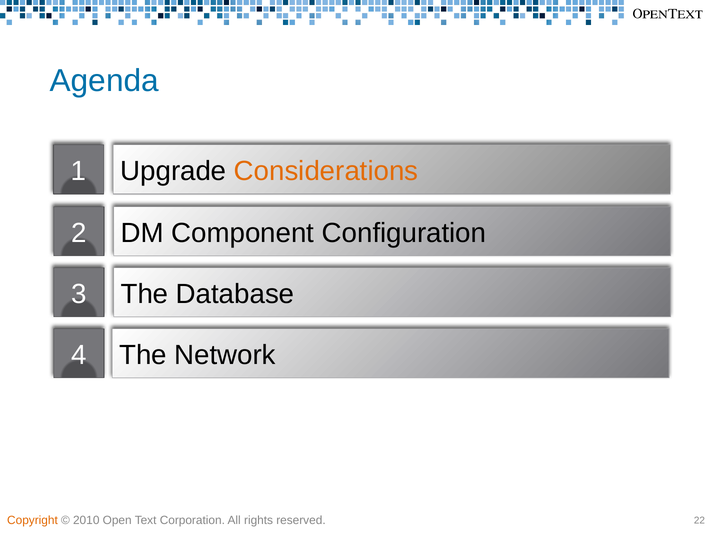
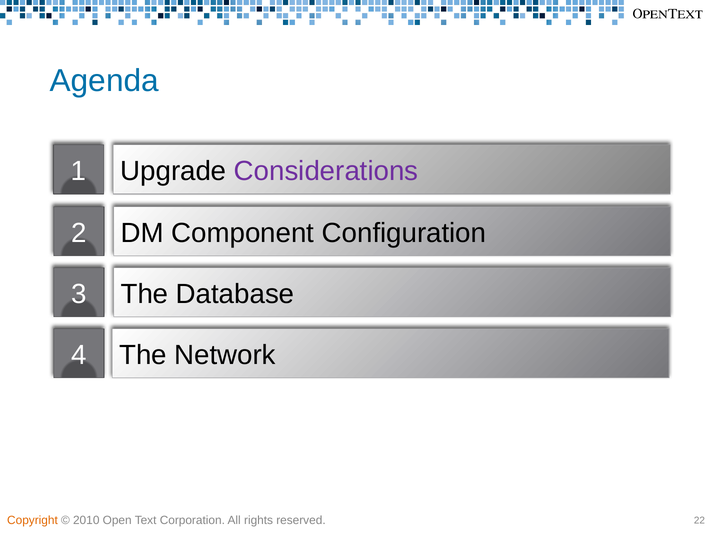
Considerations colour: orange -> purple
